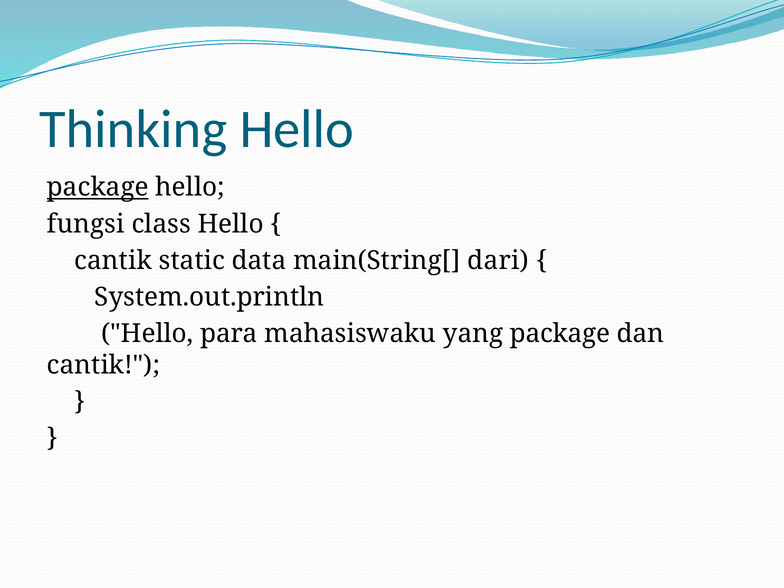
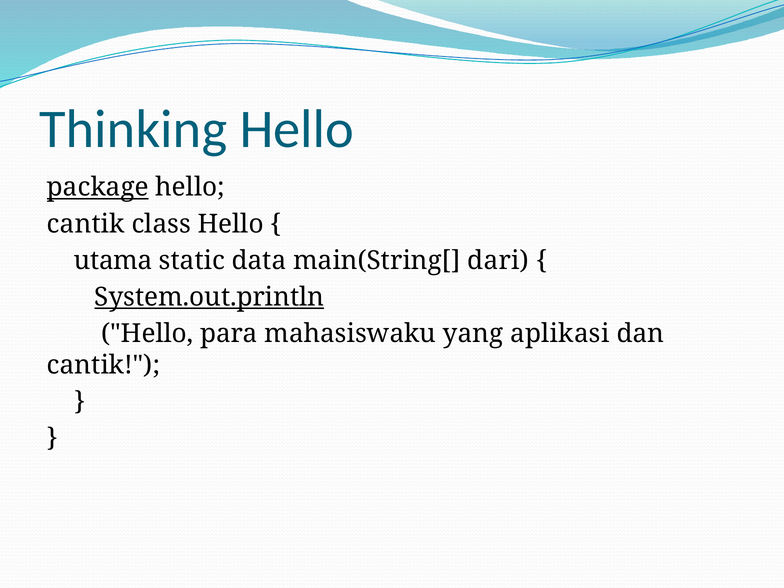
fungsi at (86, 224): fungsi -> cantik
cantik at (113, 260): cantik -> utama
System.out.println underline: none -> present
yang package: package -> aplikasi
